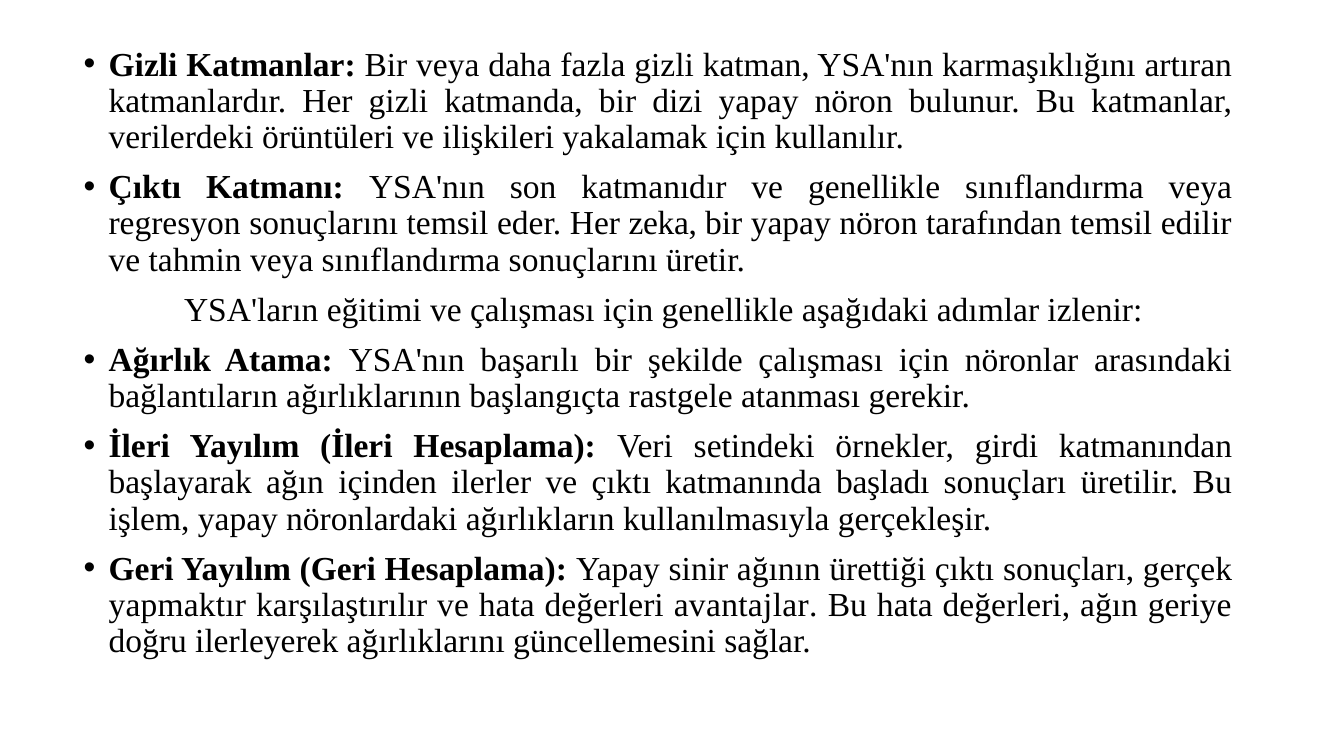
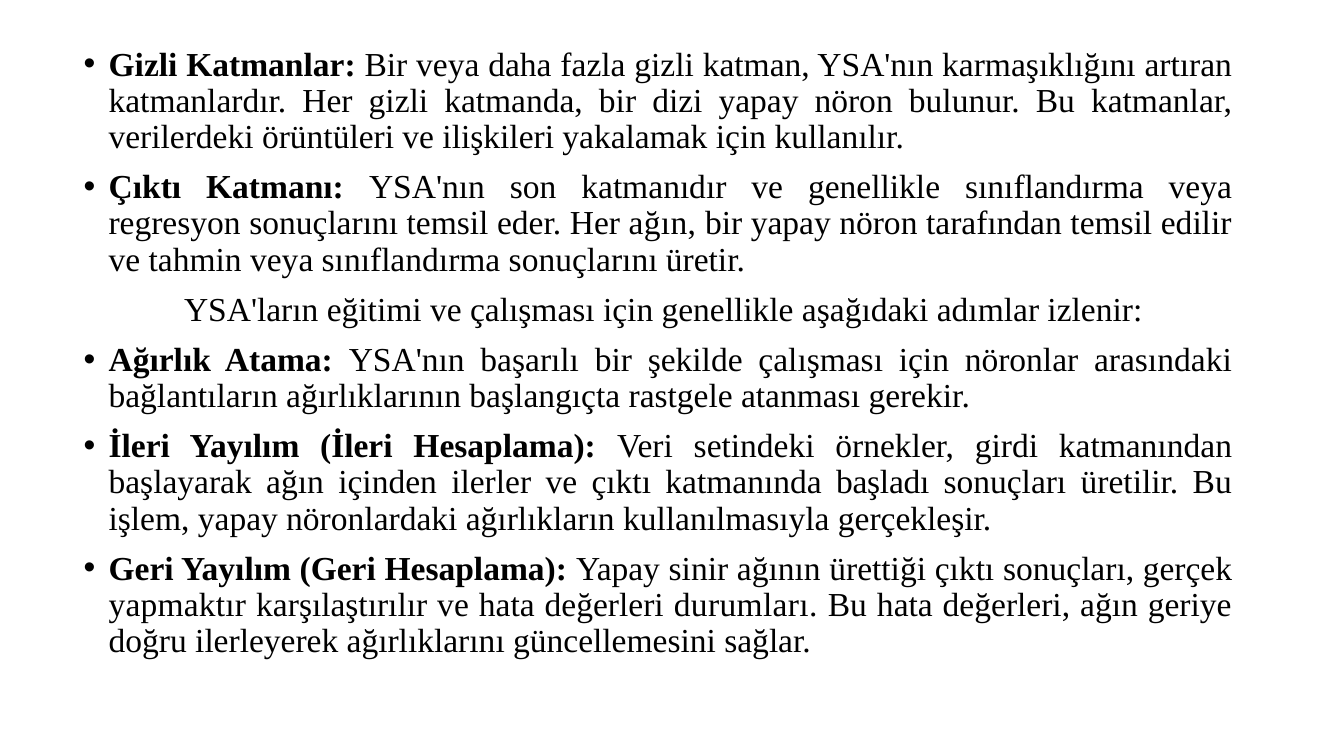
Her zeka: zeka -> ağın
avantajlar: avantajlar -> durumları
